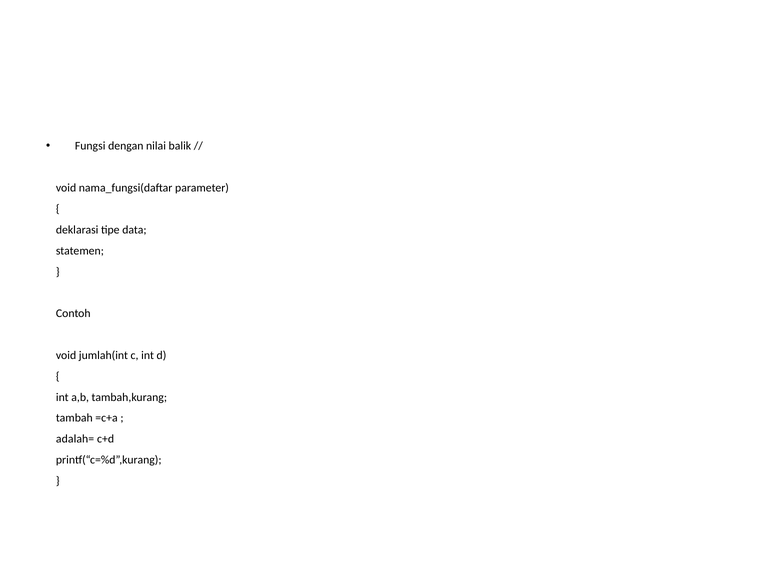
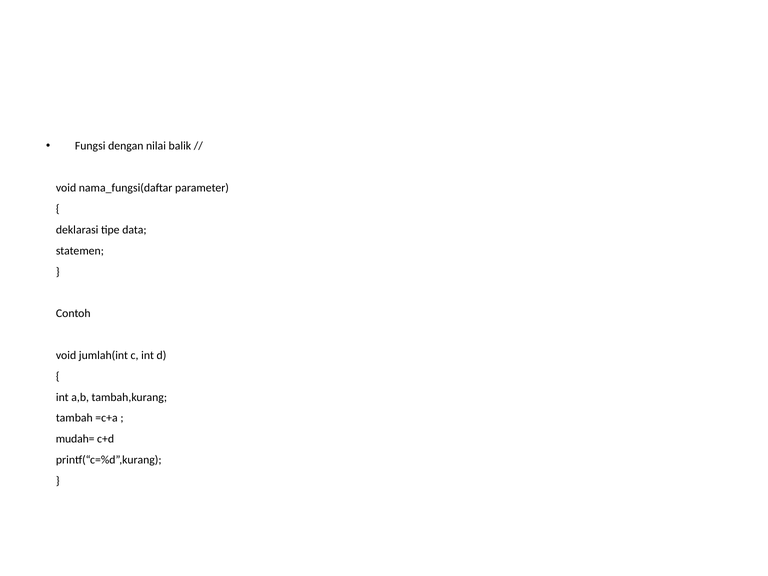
adalah=: adalah= -> mudah=
